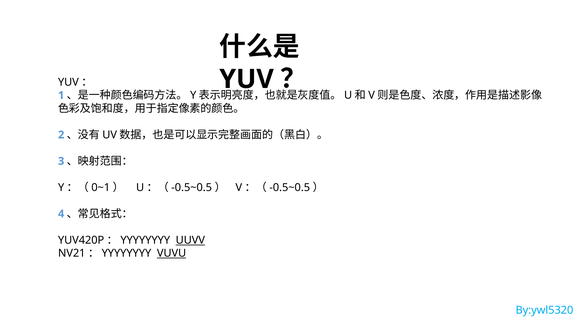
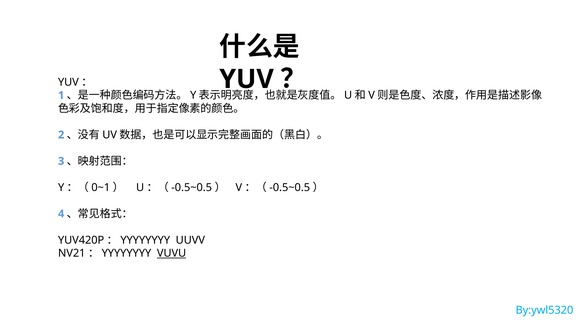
UUVV underline: present -> none
